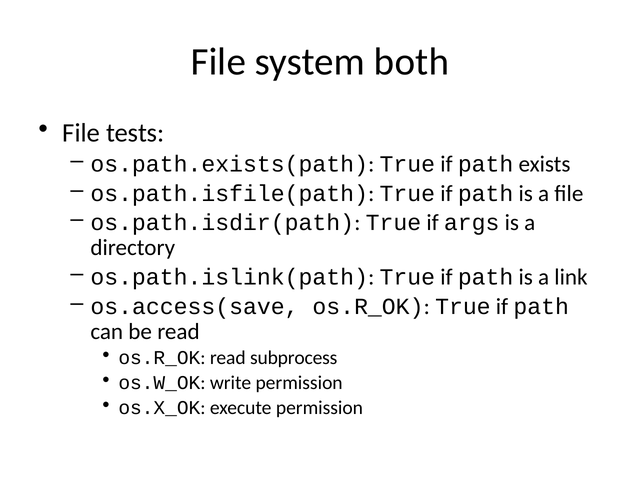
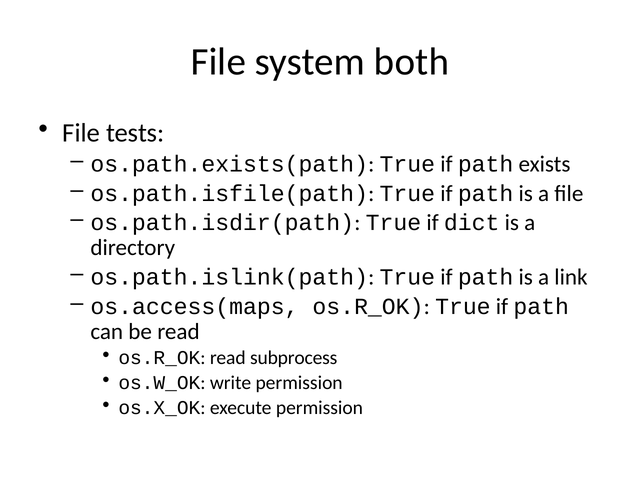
args: args -> dict
os.access(save: os.access(save -> os.access(maps
